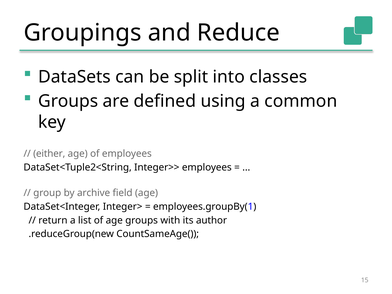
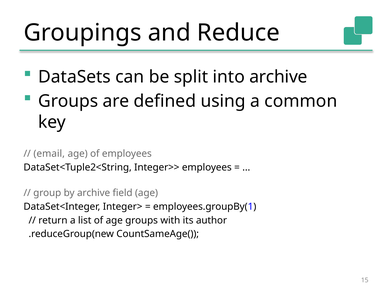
into classes: classes -> archive
either: either -> email
